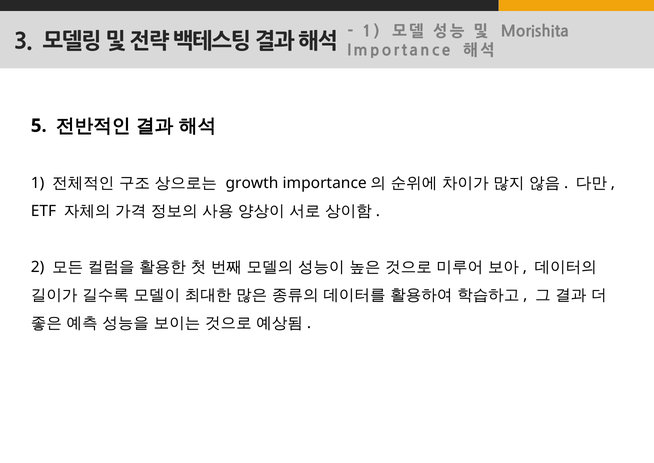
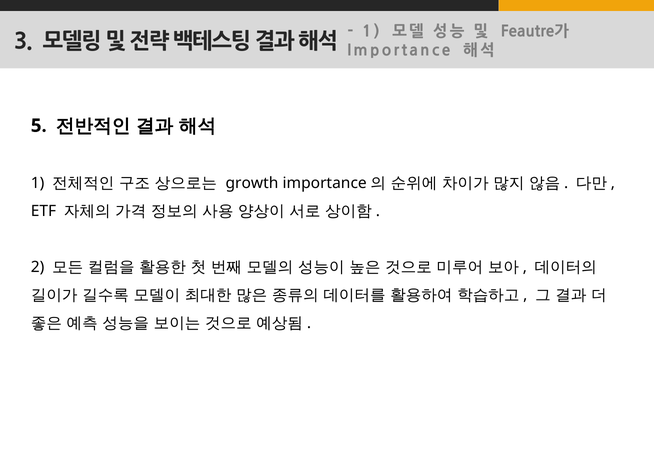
Morishita: Morishita -> Feautre가
